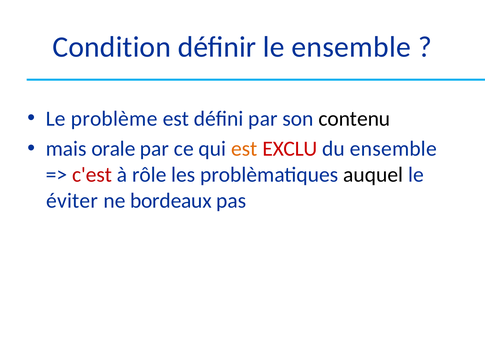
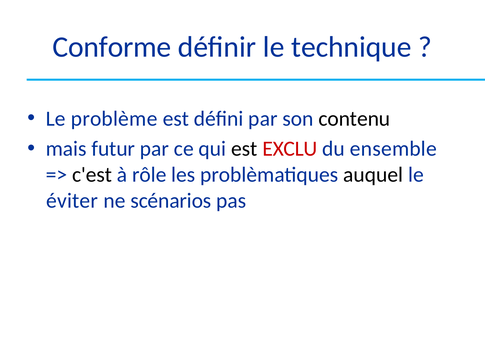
Condition: Condition -> Conforme
le ensemble: ensemble -> technique
orale: orale -> futur
est at (244, 149) colour: orange -> black
c'est colour: red -> black
bordeaux: bordeaux -> scénarios
